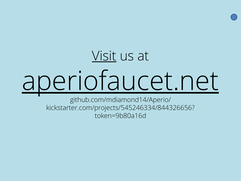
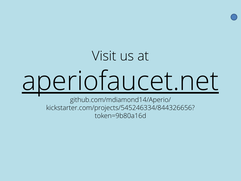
Visit underline: present -> none
